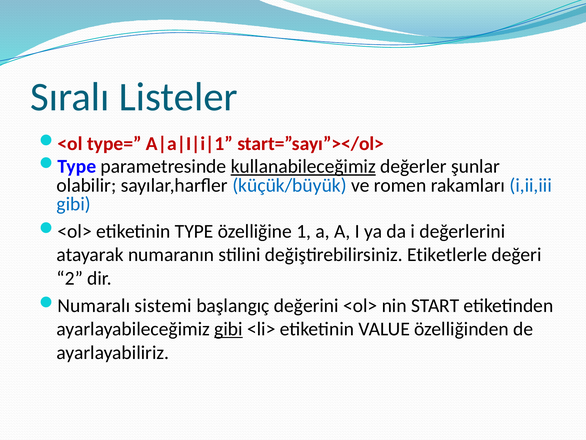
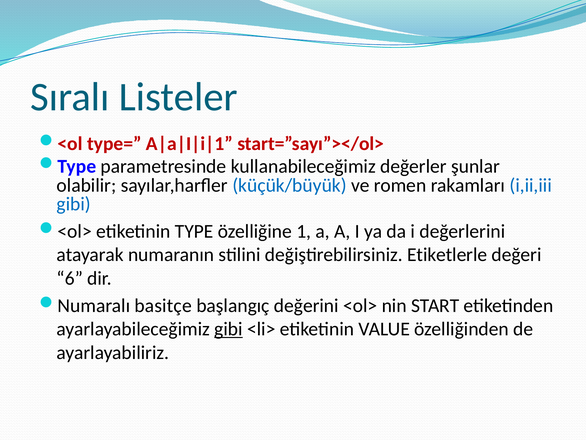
kullanabileceğimiz underline: present -> none
2: 2 -> 6
sistemi: sistemi -> basitçe
